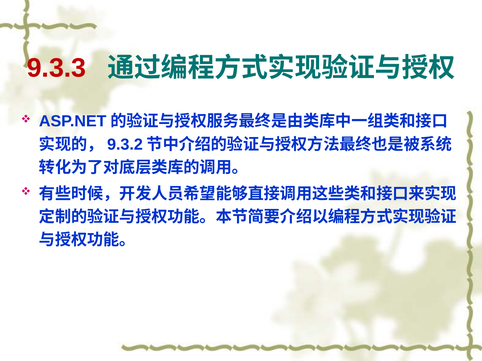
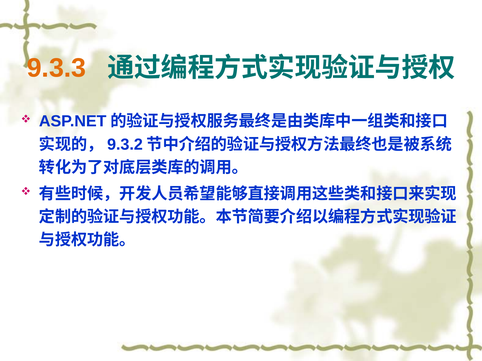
9.3.3 colour: red -> orange
